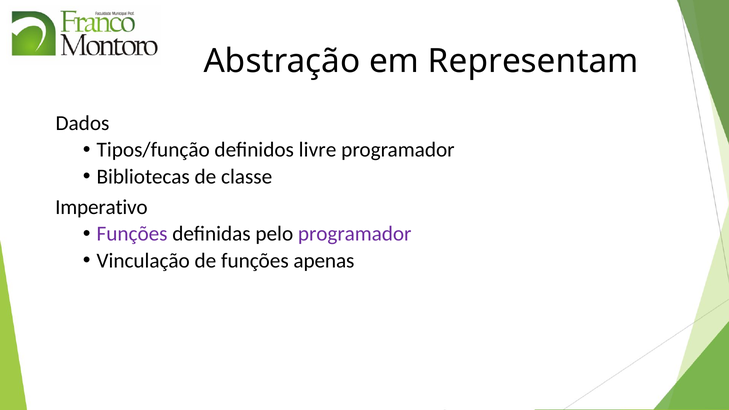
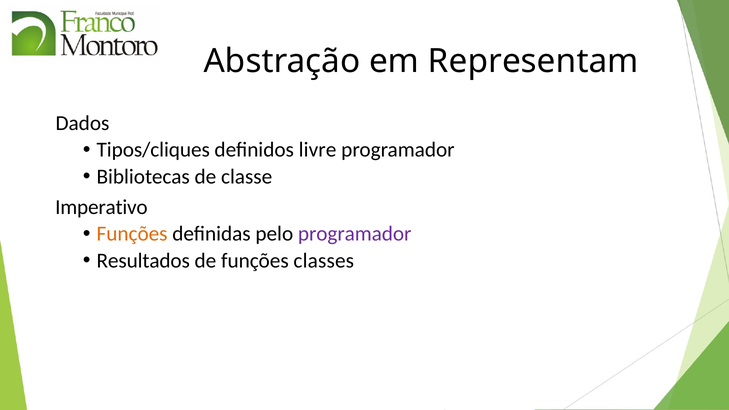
Tipos/função: Tipos/função -> Tipos/cliques
Funções at (132, 234) colour: purple -> orange
Vinculação: Vinculação -> Resultados
apenas: apenas -> classes
